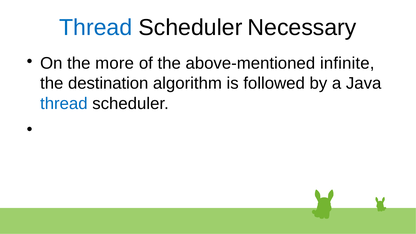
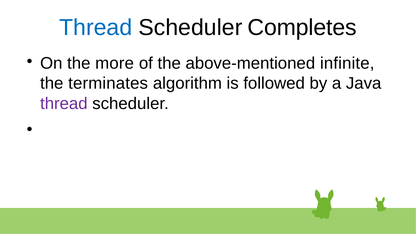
Necessary: Necessary -> Completes
destination: destination -> terminates
thread at (64, 104) colour: blue -> purple
